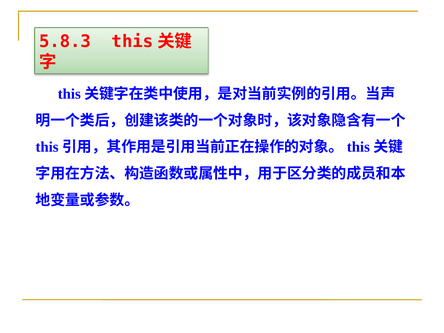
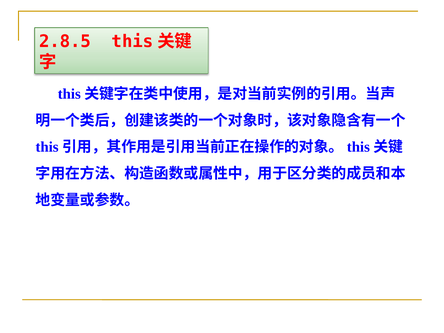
5.8.3: 5.8.3 -> 2.8.5
